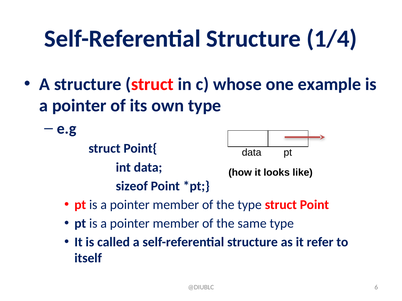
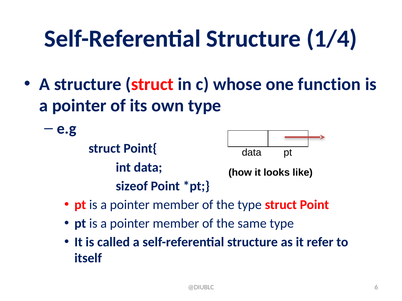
example: example -> function
